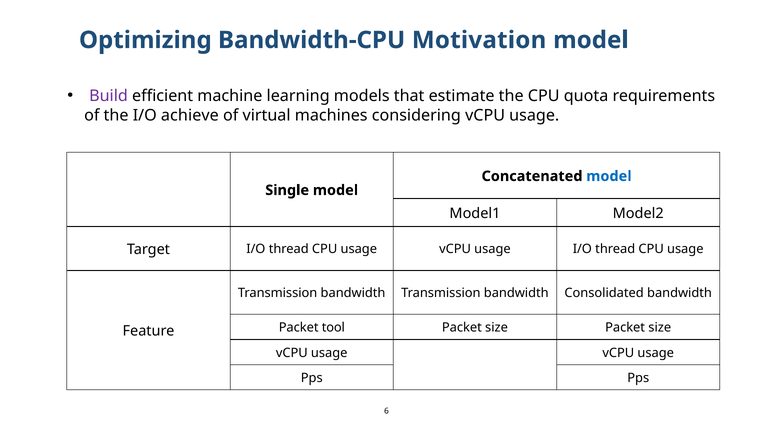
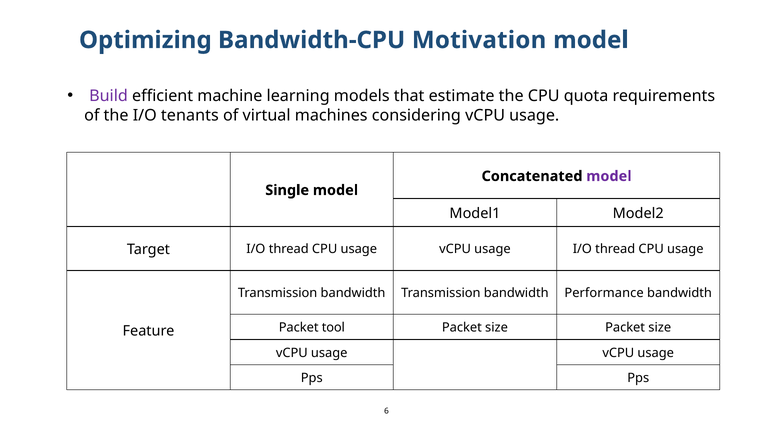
achieve: achieve -> tenants
model at (609, 176) colour: blue -> purple
Consolidated: Consolidated -> Performance
